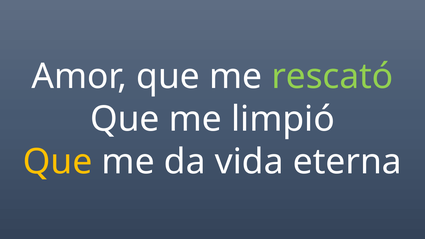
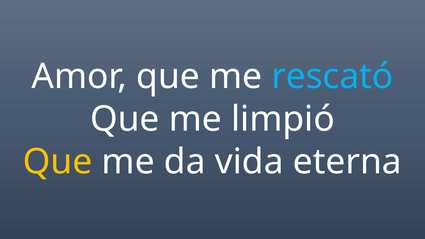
rescató colour: light green -> light blue
